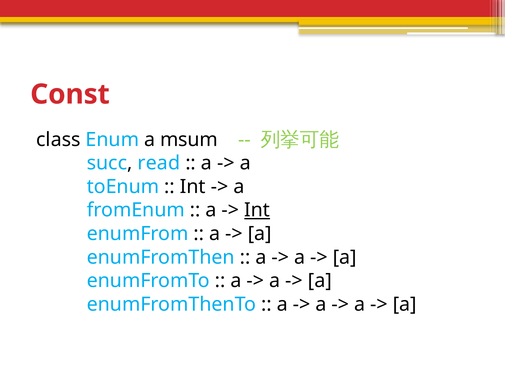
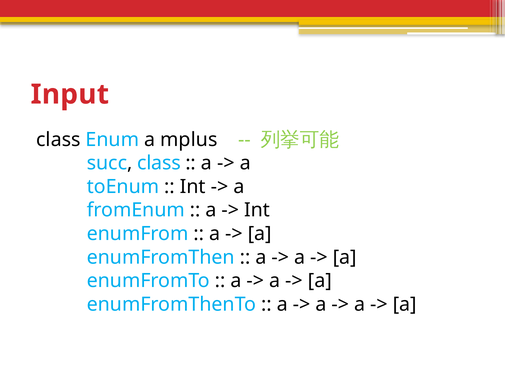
Const: Const -> Input
msum: msum -> mplus
succ read: read -> class
Int at (257, 211) underline: present -> none
